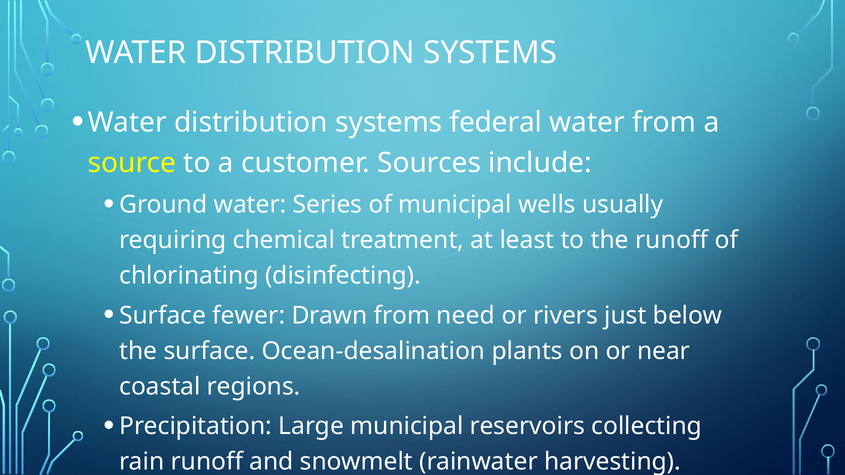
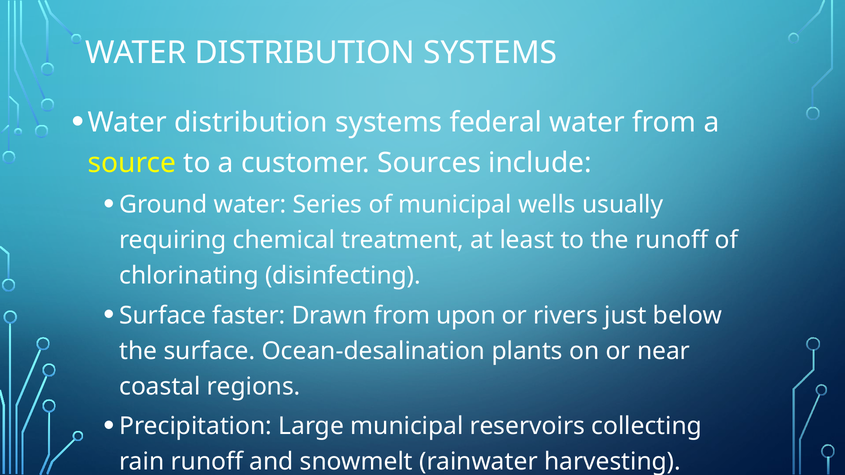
fewer: fewer -> faster
need: need -> upon
